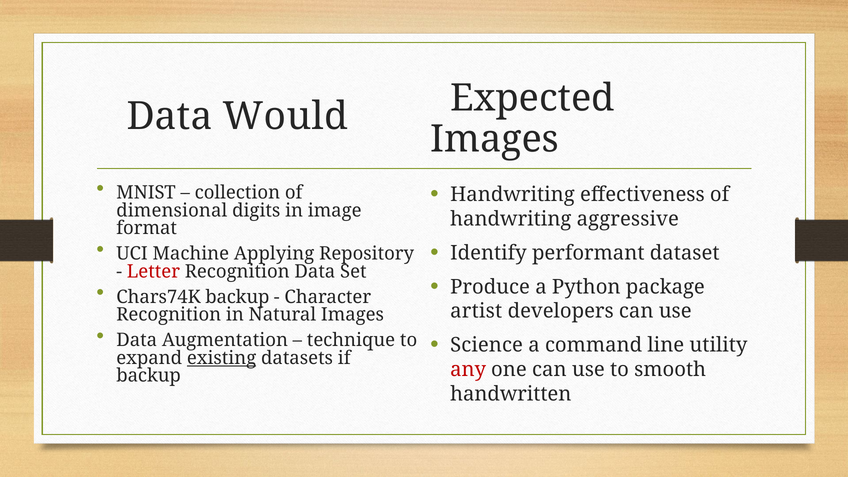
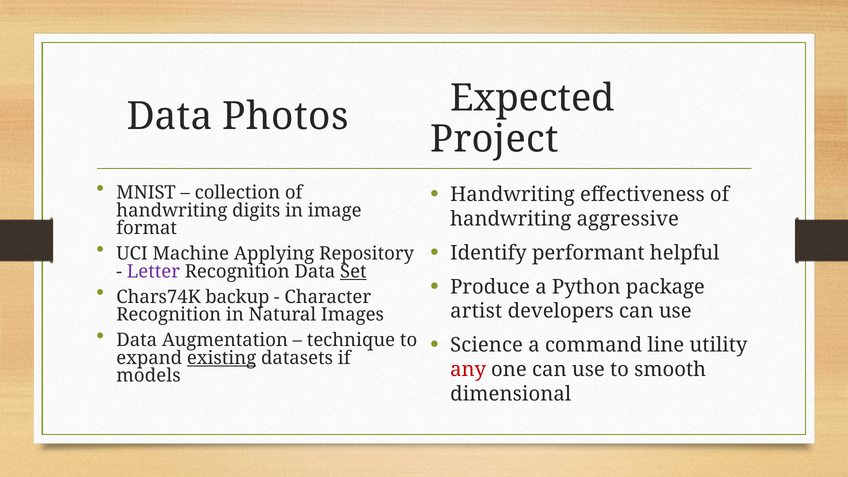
Would: Would -> Photos
Images at (495, 139): Images -> Project
dimensional at (172, 211): dimensional -> handwriting
dataset: dataset -> helpful
Letter colour: red -> purple
Set underline: none -> present
backup at (149, 376): backup -> models
handwritten: handwritten -> dimensional
